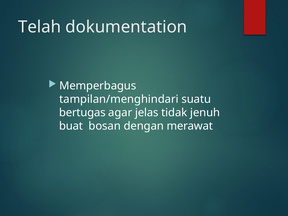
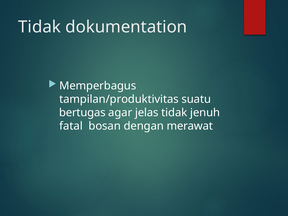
Telah at (40, 27): Telah -> Tidak
tampilan/menghindari: tampilan/menghindari -> tampilan/produktivitas
buat: buat -> fatal
